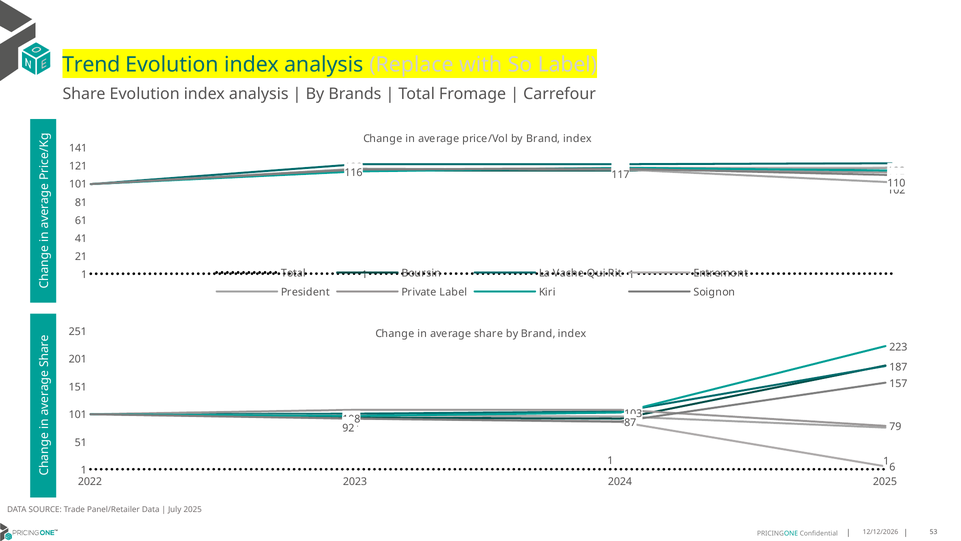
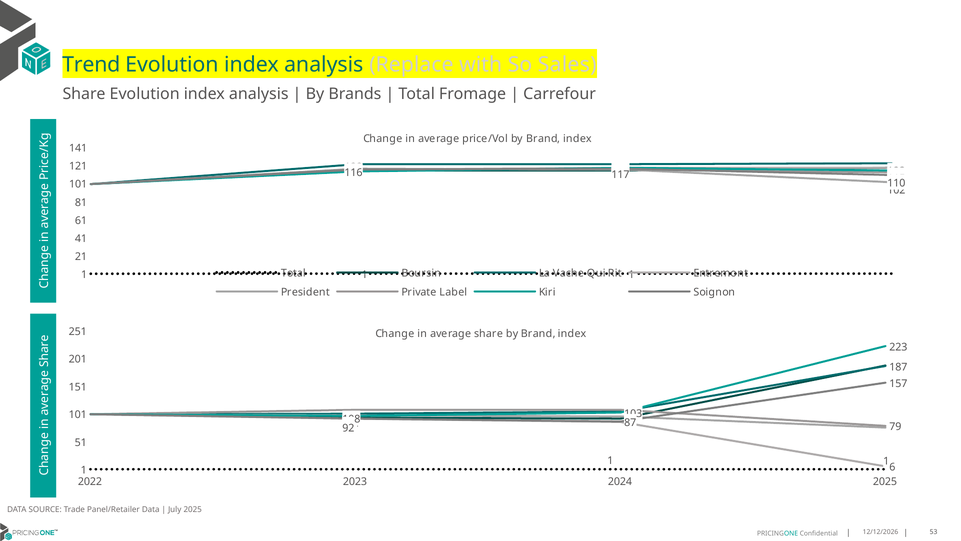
So Label: Label -> Sales
